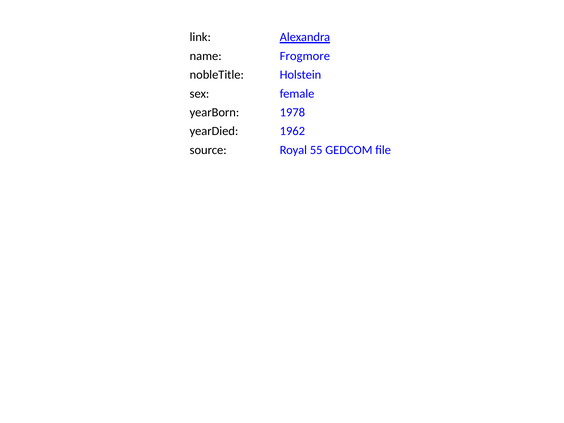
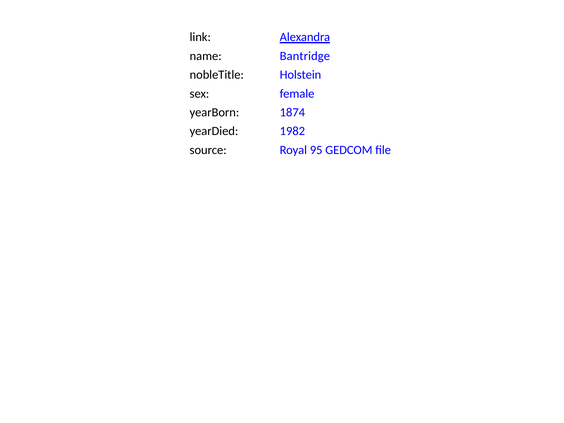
Frogmore: Frogmore -> Bantridge
1978: 1978 -> 1874
1962: 1962 -> 1982
55: 55 -> 95
